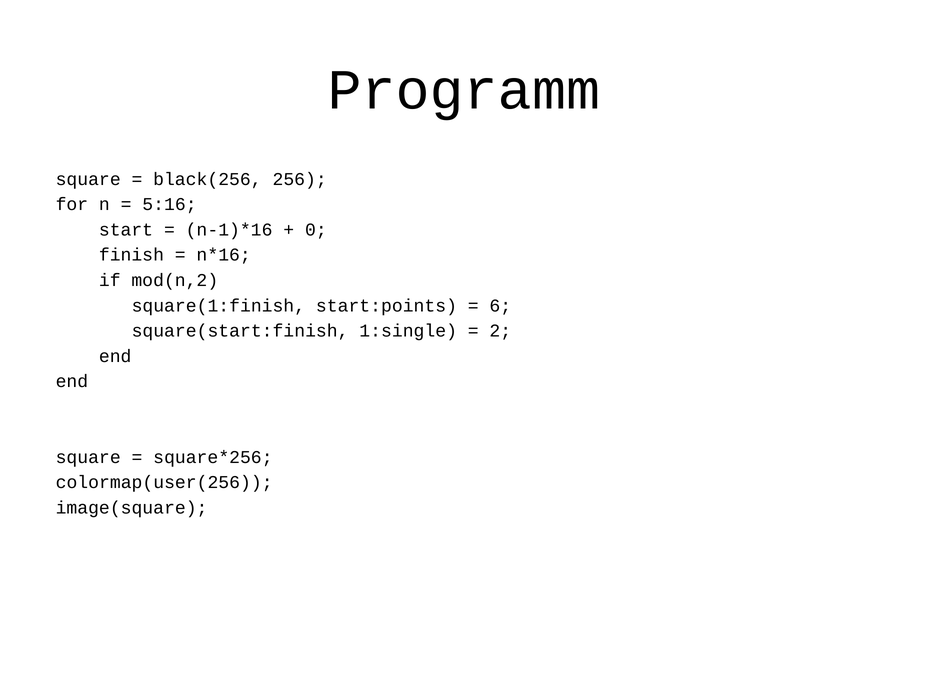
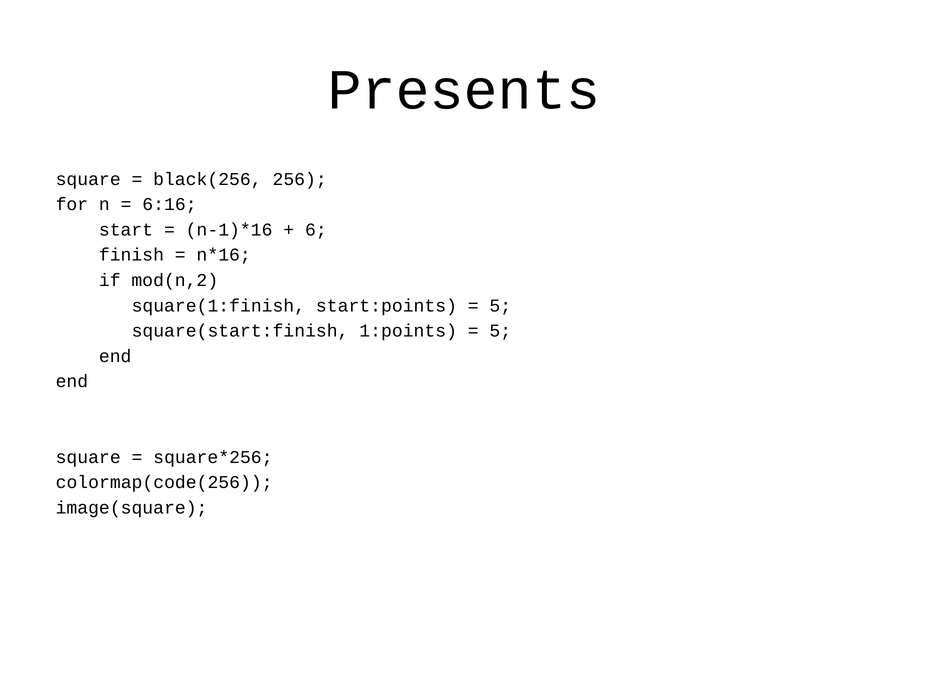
Programm: Programm -> Presents
5:16: 5:16 -> 6:16
0: 0 -> 6
6 at (500, 306): 6 -> 5
1:single: 1:single -> 1:points
2 at (500, 331): 2 -> 5
colormap(user(256: colormap(user(256 -> colormap(code(256
